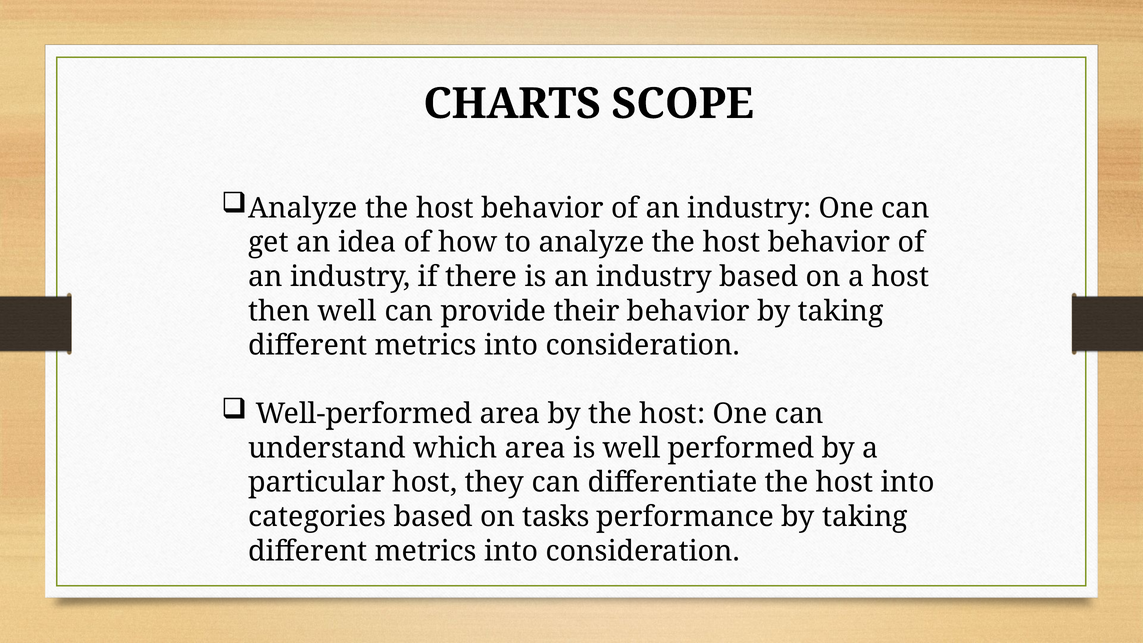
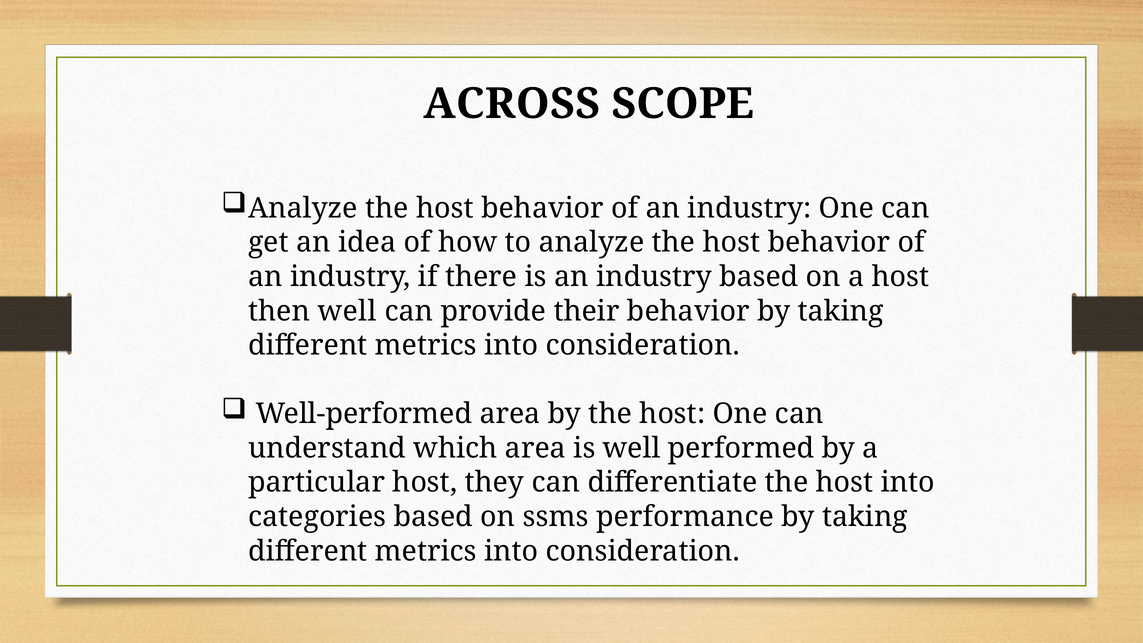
CHARTS: CHARTS -> ACROSS
tasks: tasks -> ssms
